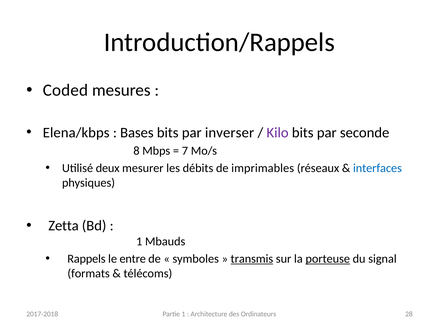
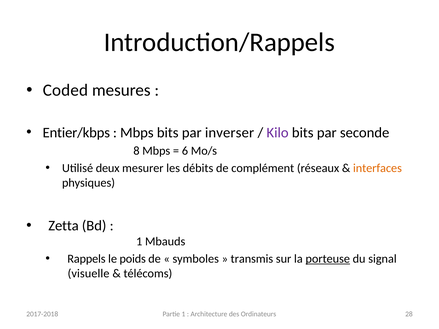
Elena/kbps: Elena/kbps -> Entier/kbps
Bases at (137, 133): Bases -> Mbps
7: 7 -> 6
imprimables: imprimables -> complément
interfaces colour: blue -> orange
entre: entre -> poids
transmis underline: present -> none
formats: formats -> visuelle
